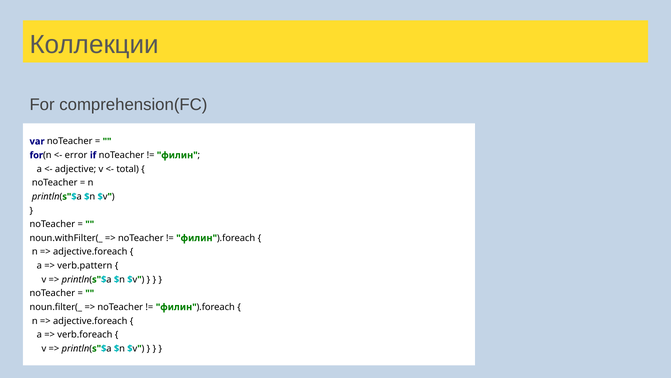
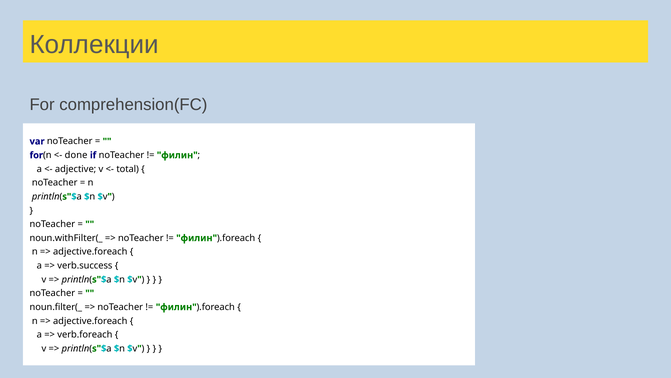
error: error -> done
verb.pattern: verb.pattern -> verb.success
